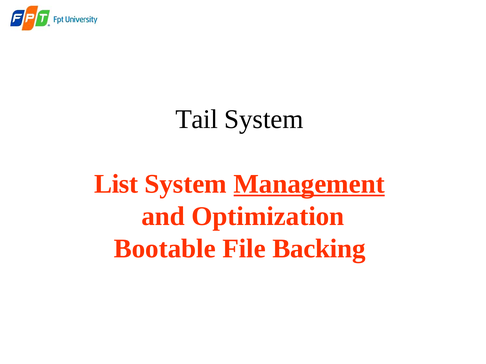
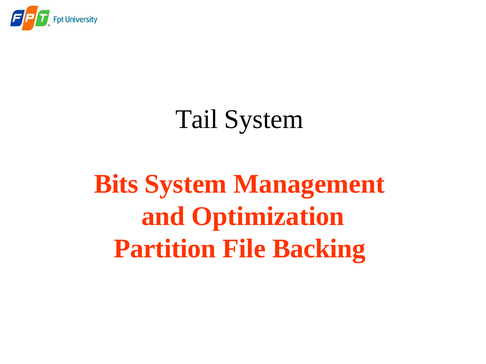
List: List -> Bits
Management underline: present -> none
Bootable: Bootable -> Partition
